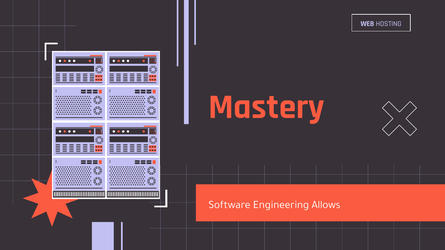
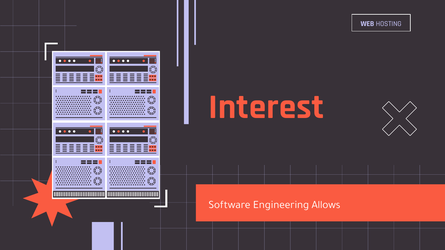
Mastery: Mastery -> Interest
